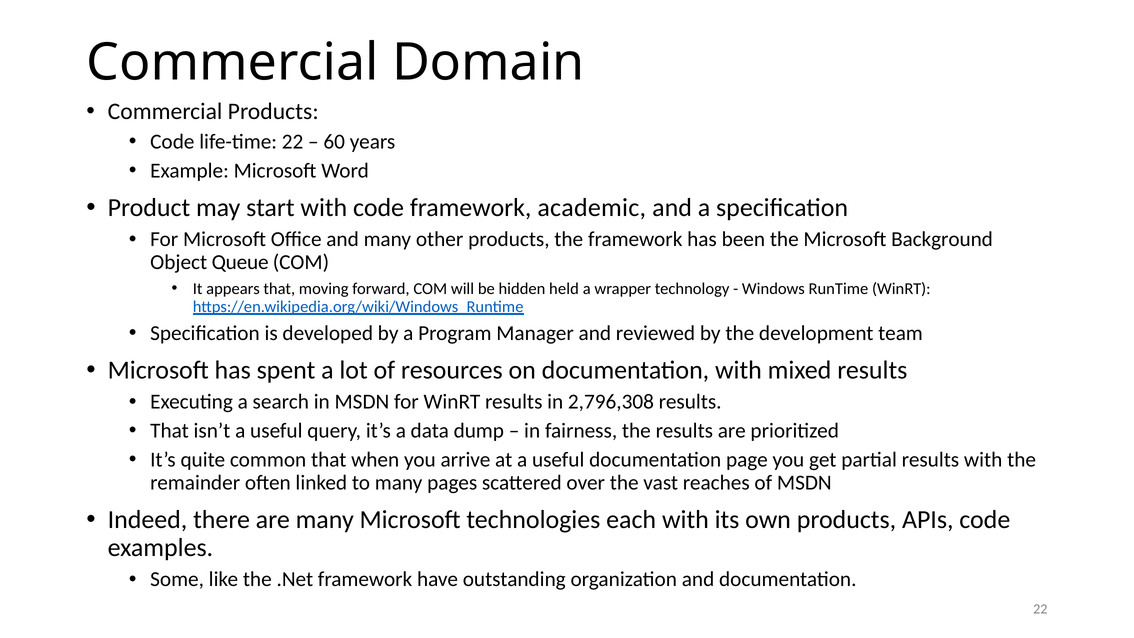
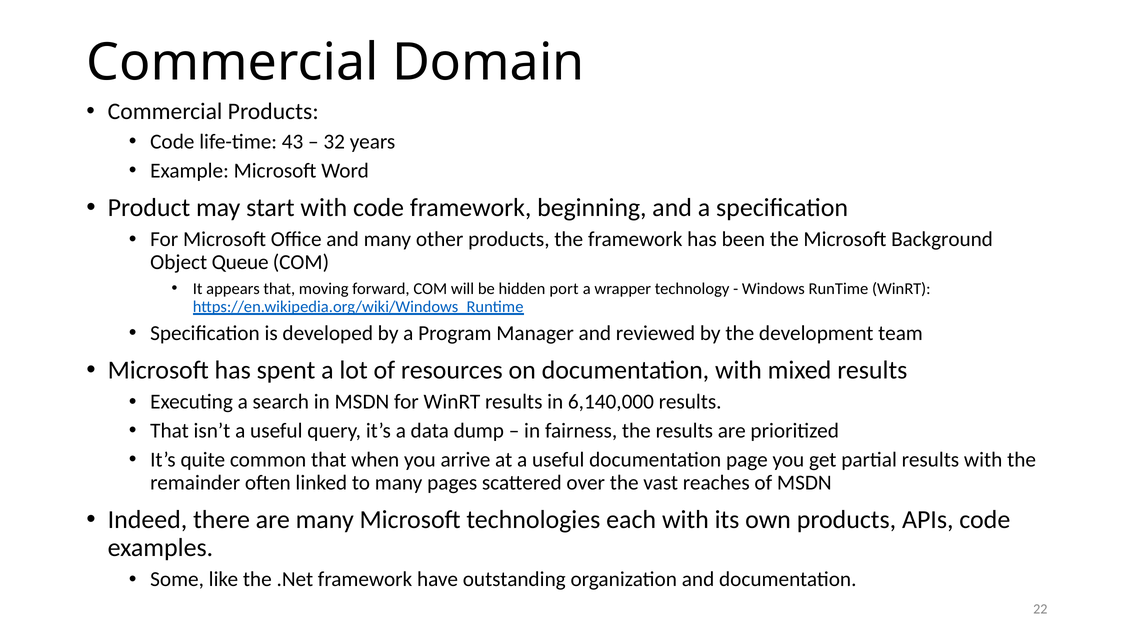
life-time 22: 22 -> 43
60: 60 -> 32
academic: academic -> beginning
held: held -> port
2,796,308: 2,796,308 -> 6,140,000
